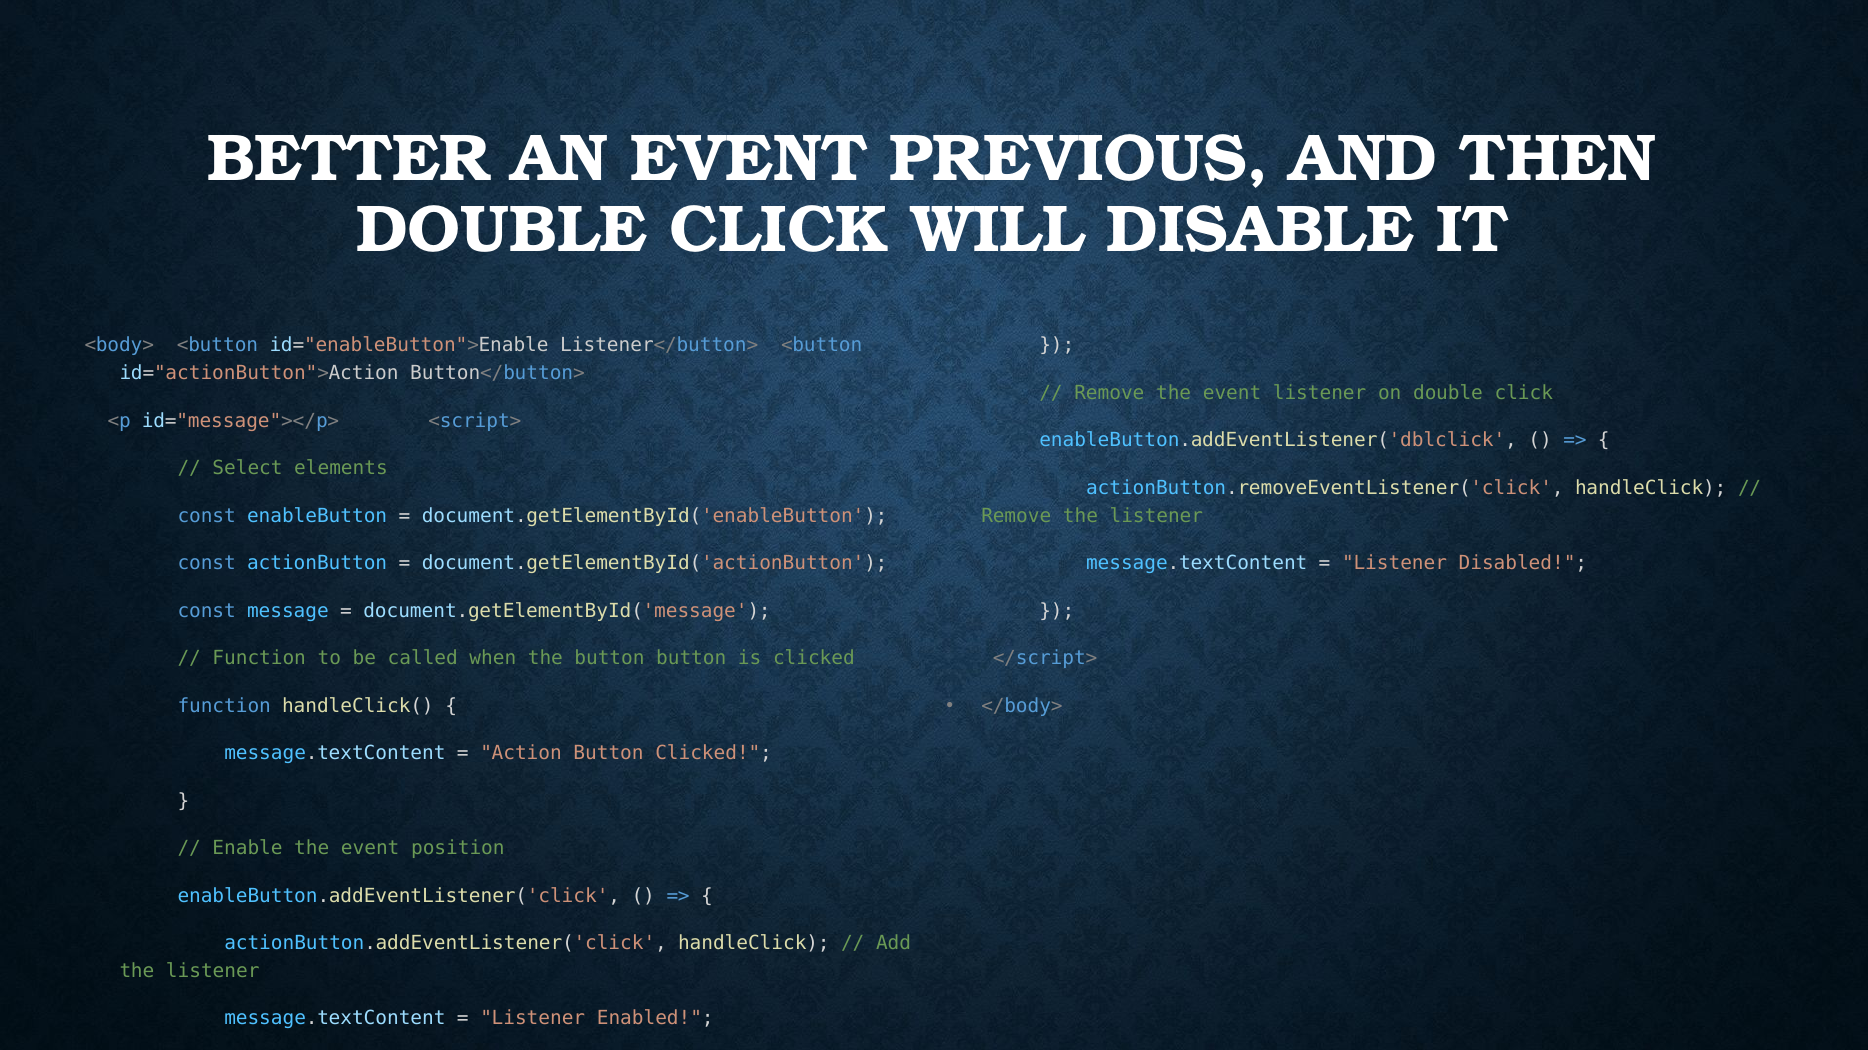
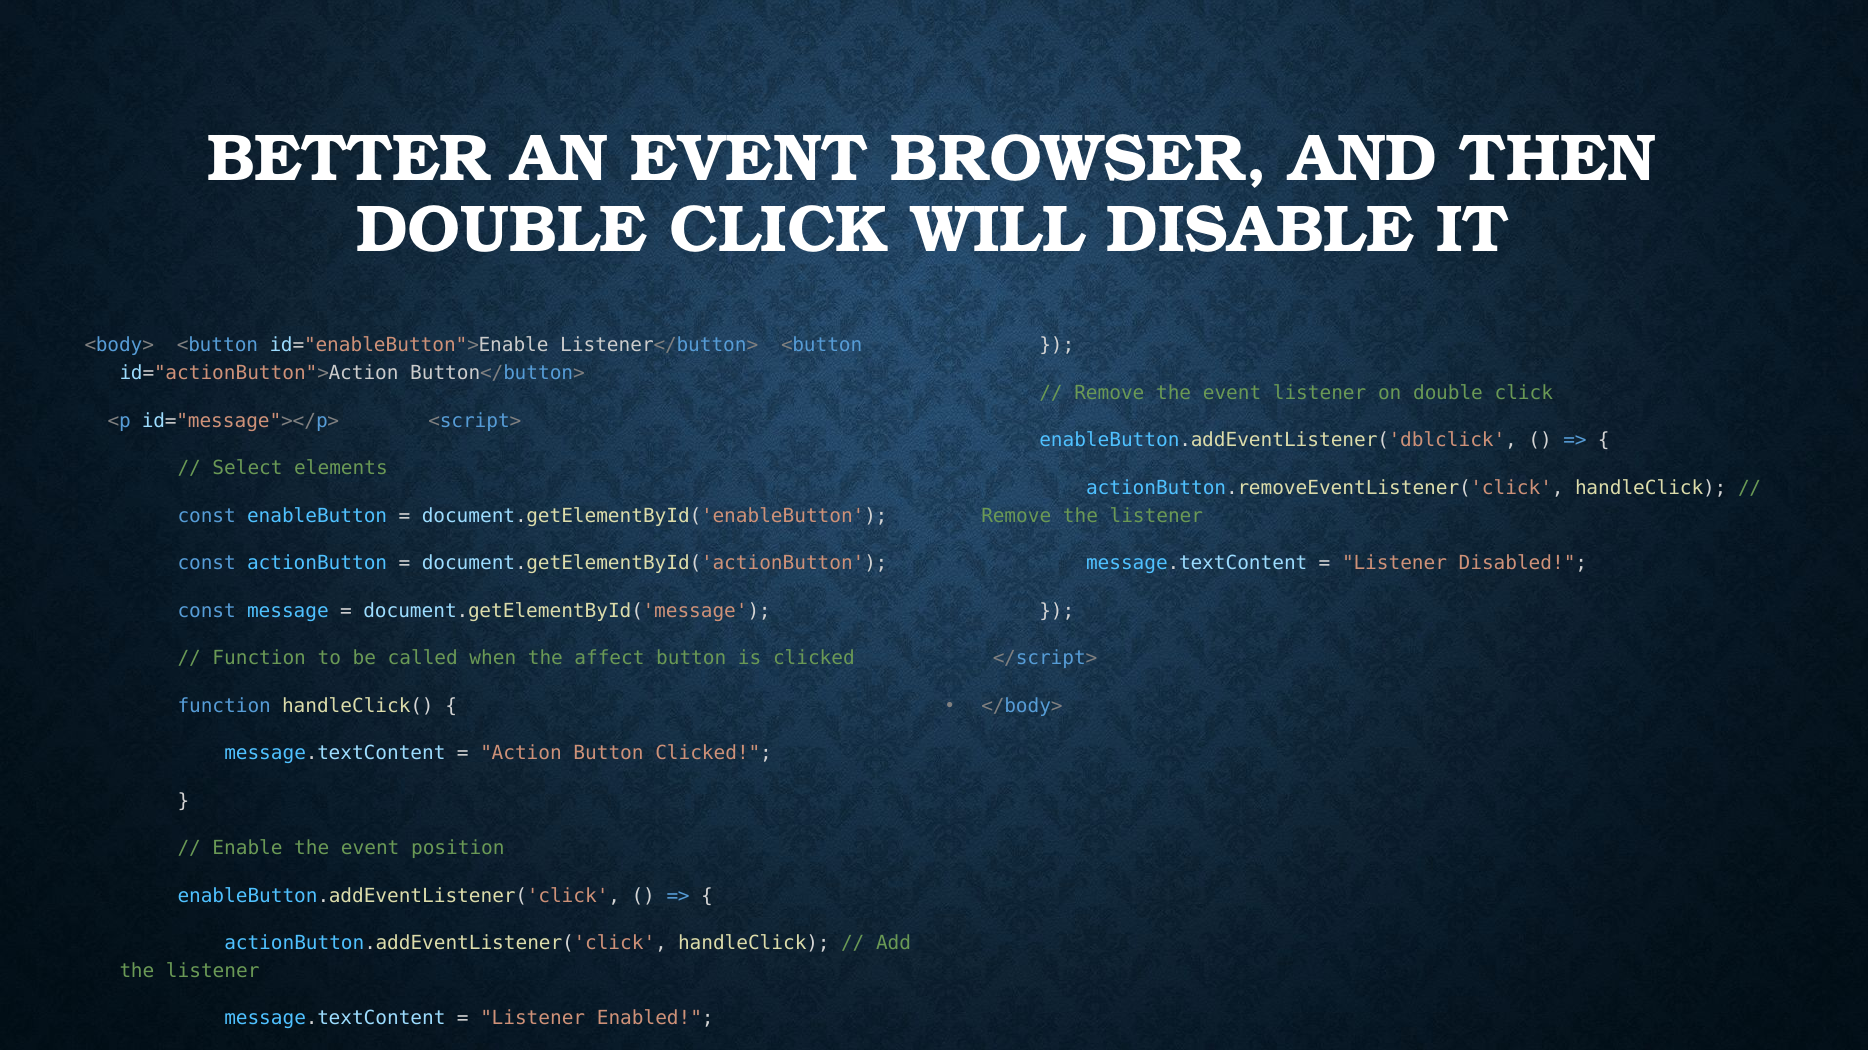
PREVIOUS: PREVIOUS -> BROWSER
the button: button -> affect
